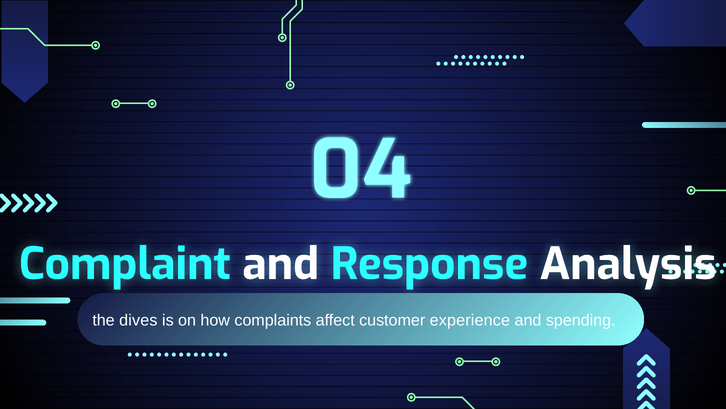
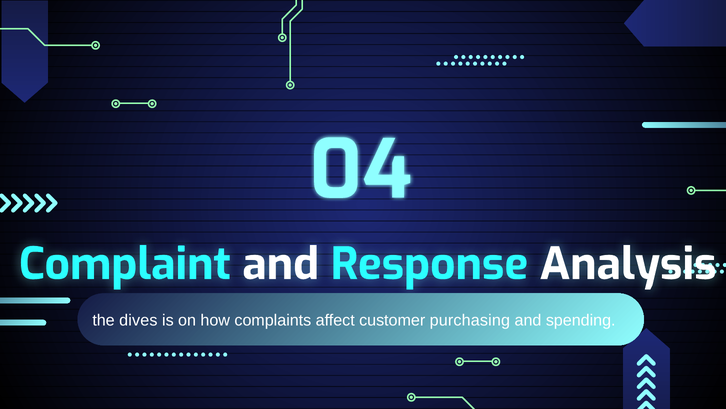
experience: experience -> purchasing
